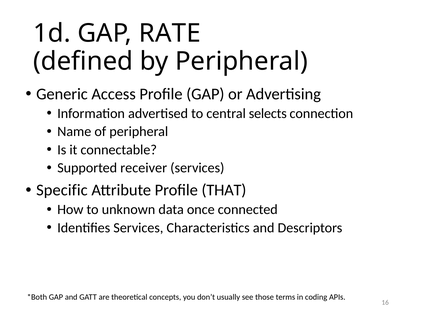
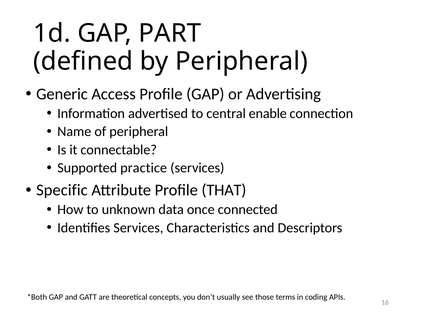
RATE: RATE -> PART
selects: selects -> enable
receiver: receiver -> practice
